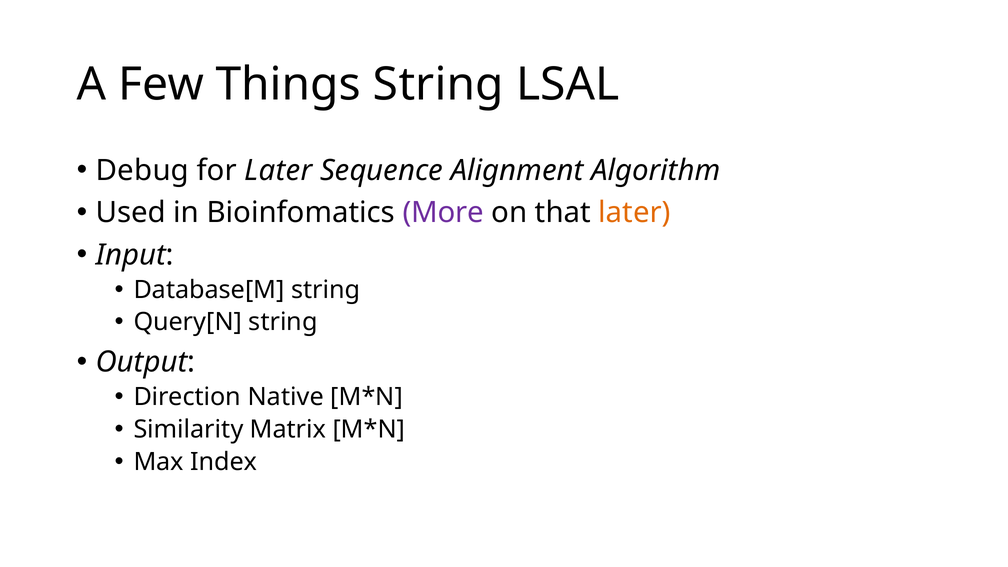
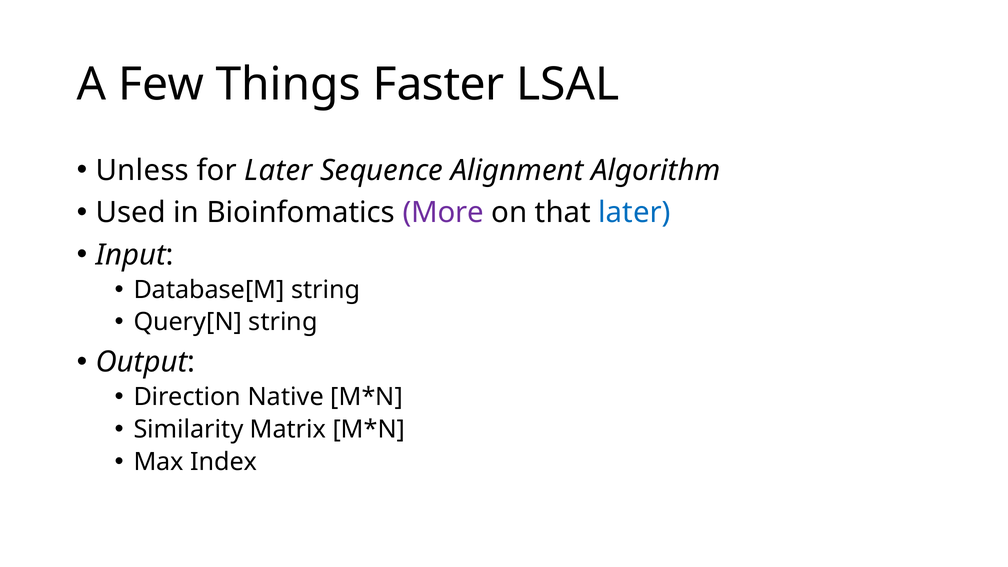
Things String: String -> Faster
Debug: Debug -> Unless
later at (634, 213) colour: orange -> blue
